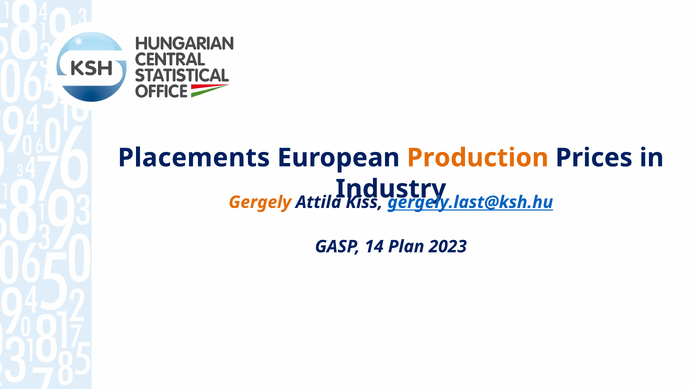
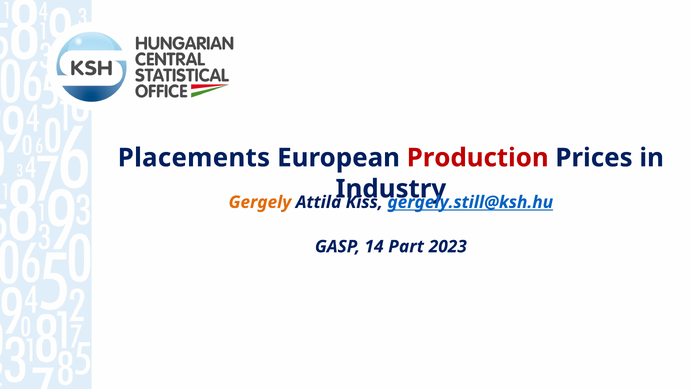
Production colour: orange -> red
gergely.last@ksh.hu: gergely.last@ksh.hu -> gergely.still@ksh.hu
Plan: Plan -> Part
